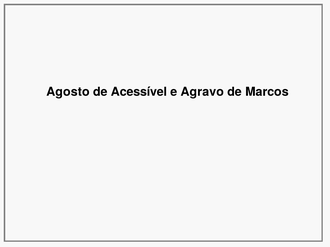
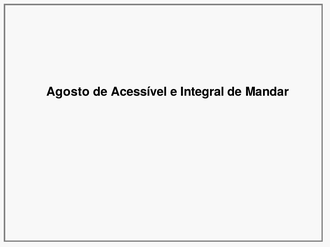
Agravo: Agravo -> Integral
Marcos: Marcos -> Mandar
